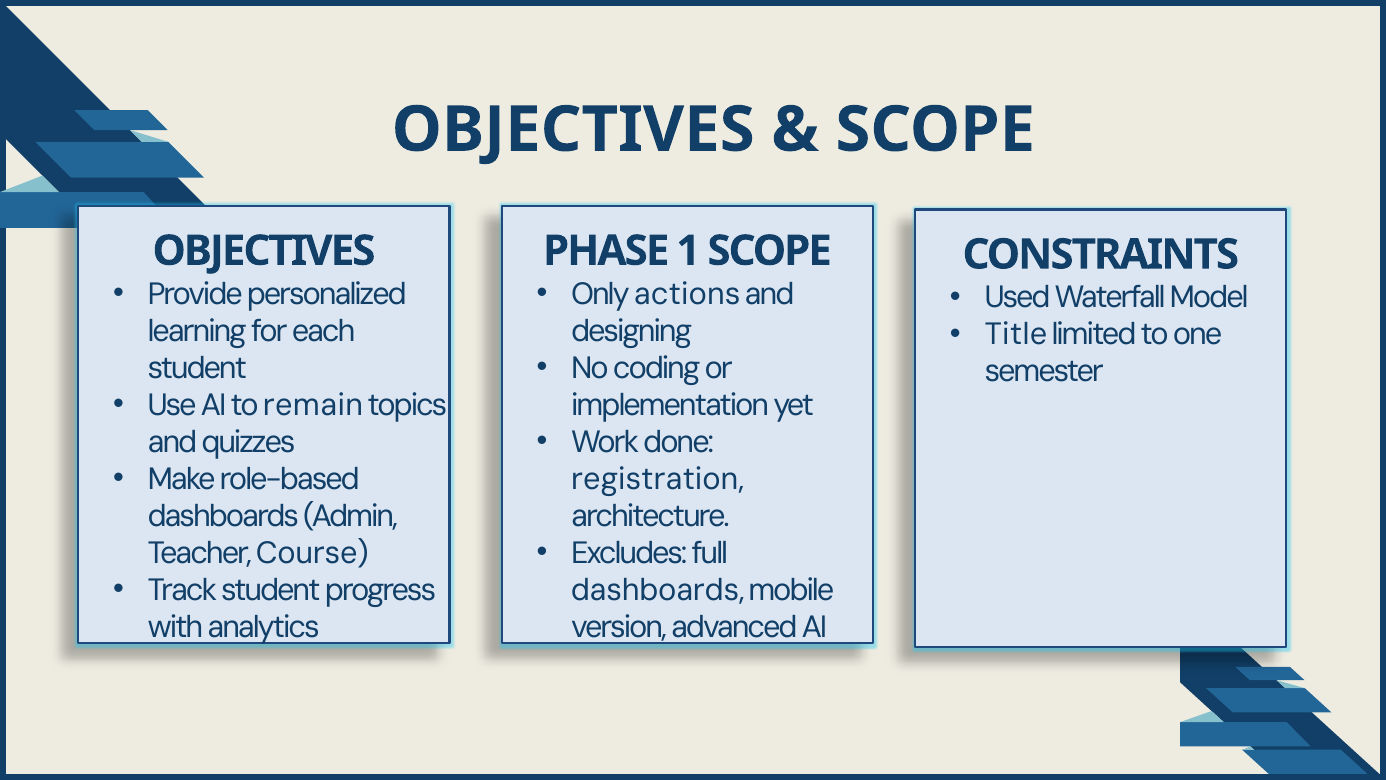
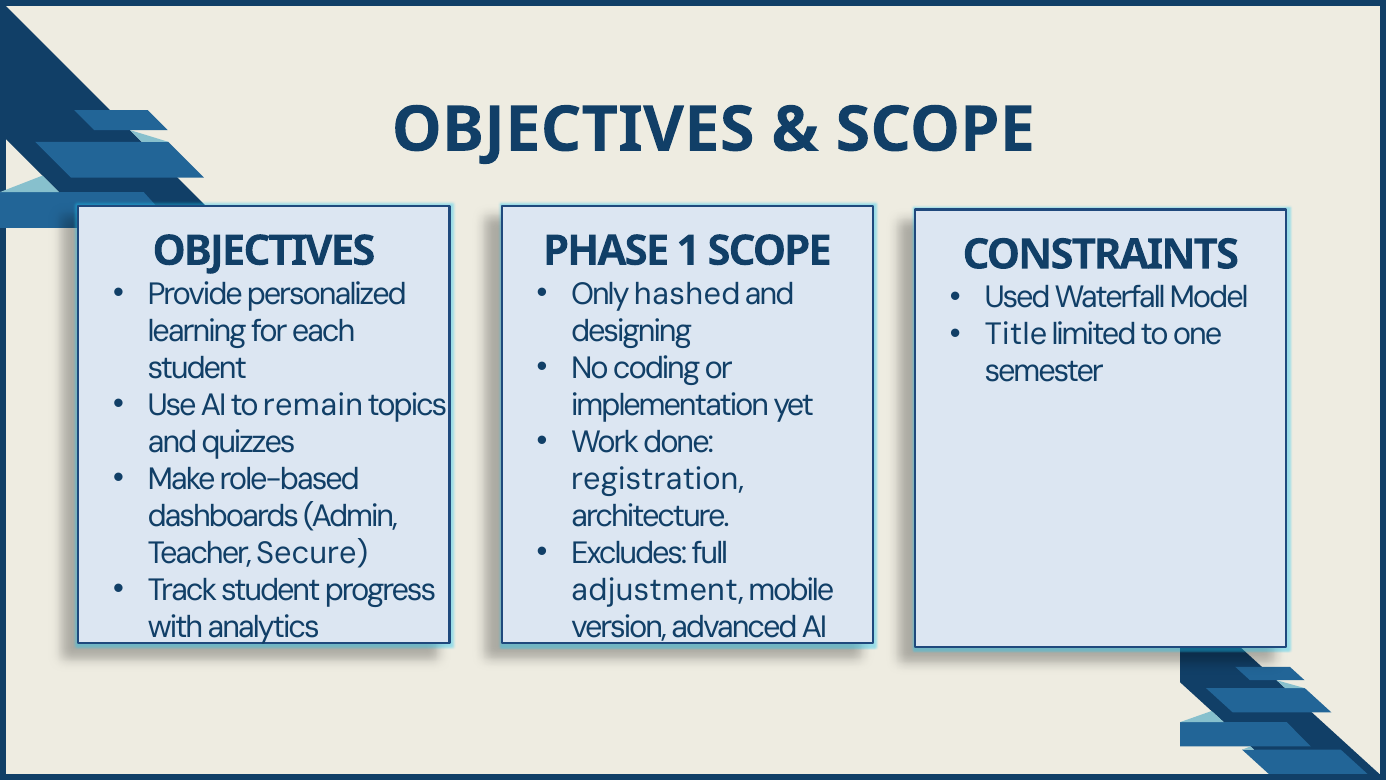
actions: actions -> hashed
Course: Course -> Secure
dashboards at (658, 590): dashboards -> adjustment
